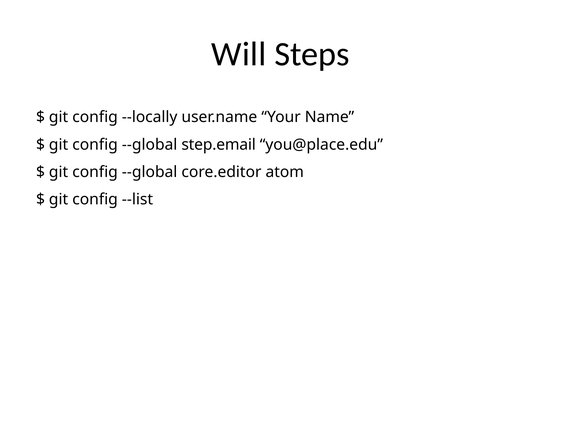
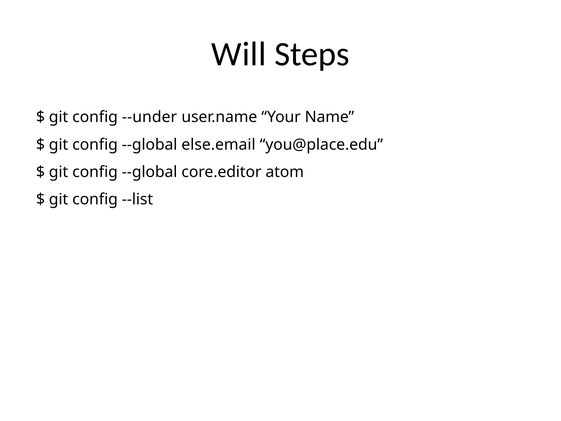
--locally: --locally -> --under
step.email: step.email -> else.email
